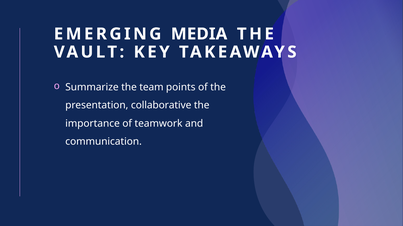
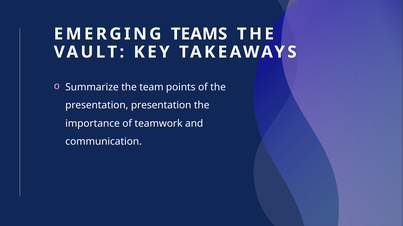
MEDIA: MEDIA -> TEAMS
presentation collaborative: collaborative -> presentation
